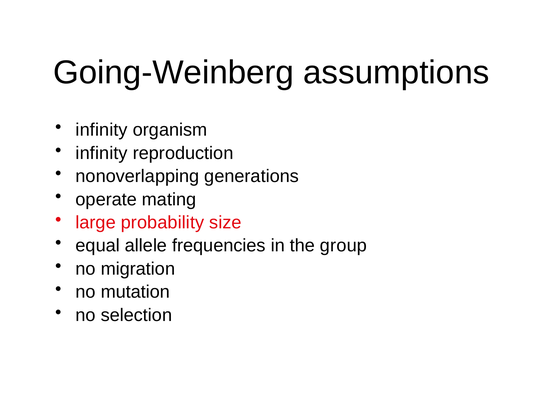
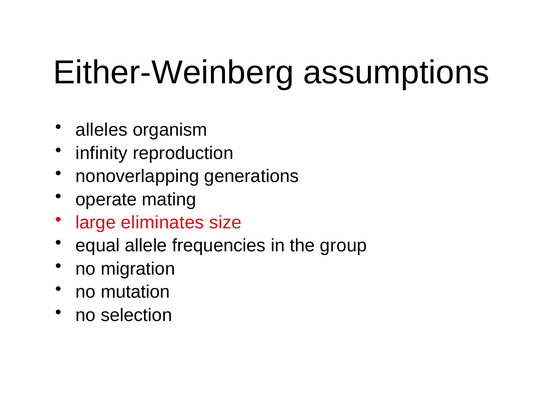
Going-Weinberg: Going-Weinberg -> Either-Weinberg
infinity at (102, 130): infinity -> alleles
probability: probability -> eliminates
